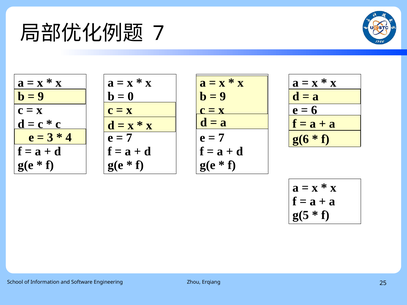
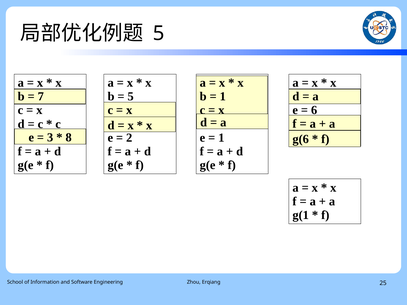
7 at (159, 33): 7 -> 5
9 at (41, 97): 9 -> 7
0 at (131, 97): 0 -> 5
9 at (223, 97): 9 -> 1
4: 4 -> 8
7 at (129, 138): 7 -> 2
7 at (221, 138): 7 -> 1
g(5: g(5 -> g(1
